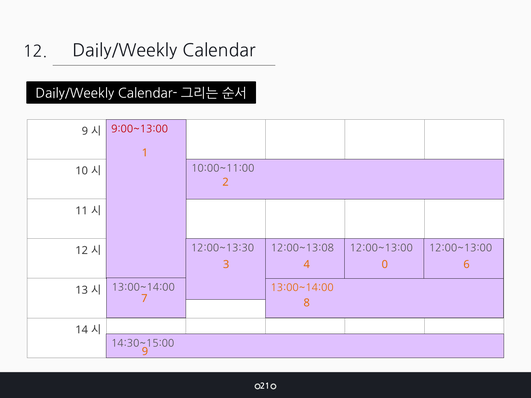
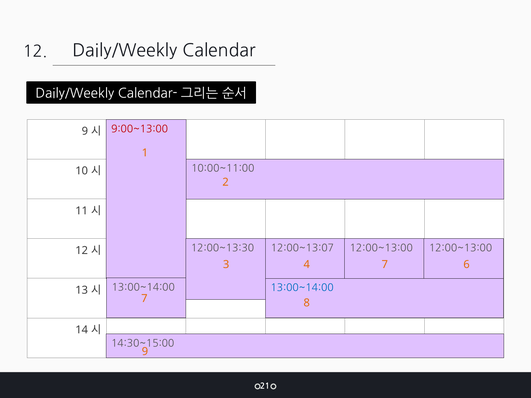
12:00~13:08: 12:00~13:08 -> 12:00~13:07
4 0: 0 -> 7
13:00~14:00 at (302, 288) colour: orange -> blue
